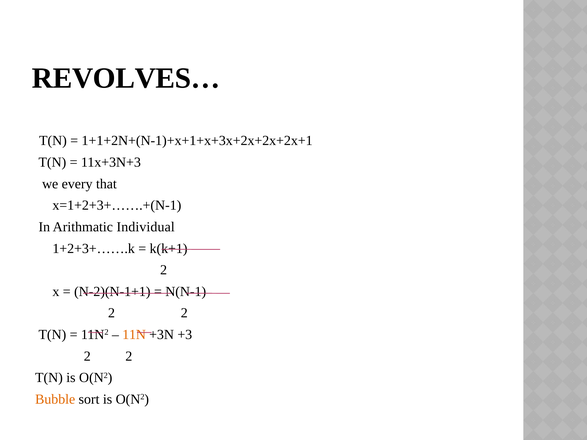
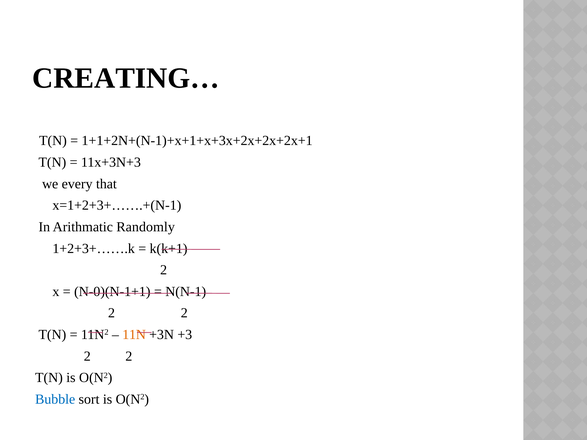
REVOLVES…: REVOLVES… -> CREATING…
Individual: Individual -> Randomly
N-2)(N-1+1: N-2)(N-1+1 -> N-0)(N-1+1
Bubble colour: orange -> blue
